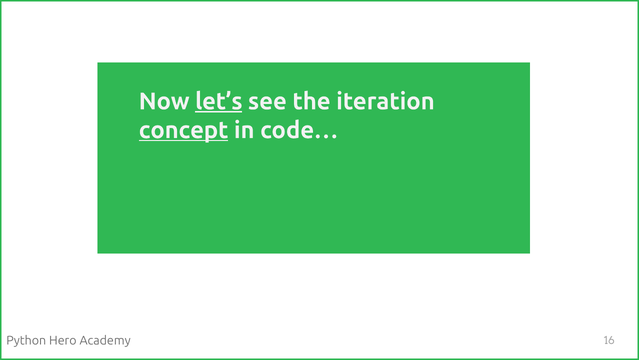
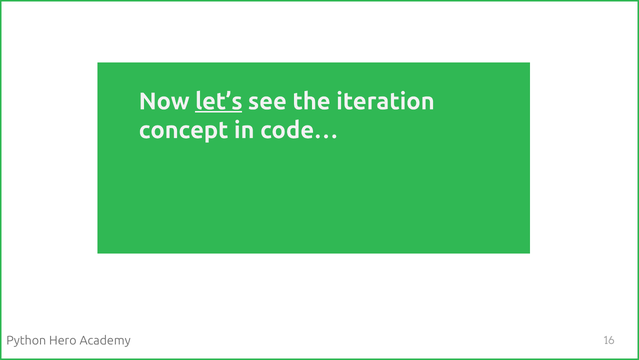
concept underline: present -> none
